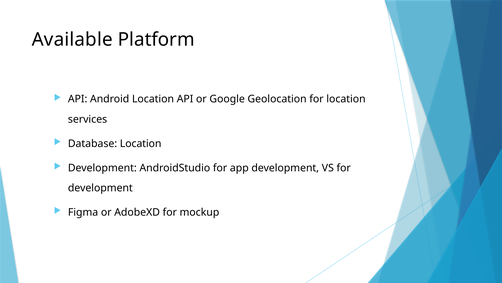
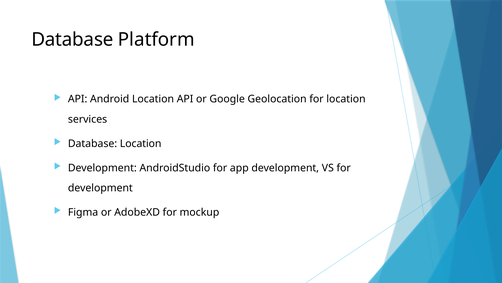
Available at (72, 40): Available -> Database
